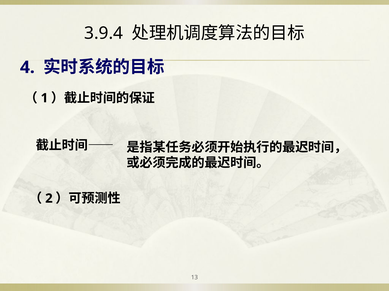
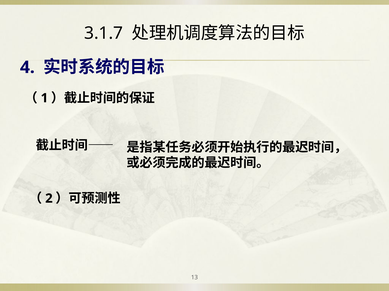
3.9.4: 3.9.4 -> 3.1.7
